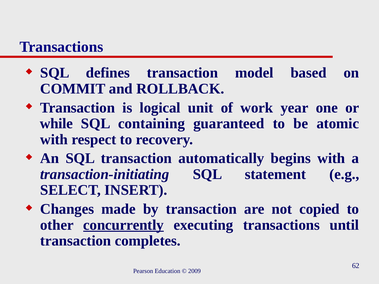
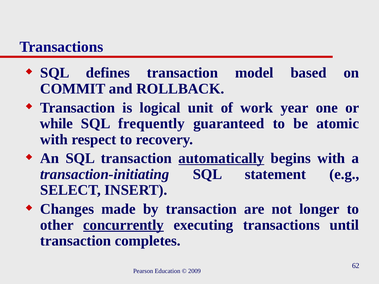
containing: containing -> frequently
automatically underline: none -> present
copied: copied -> longer
